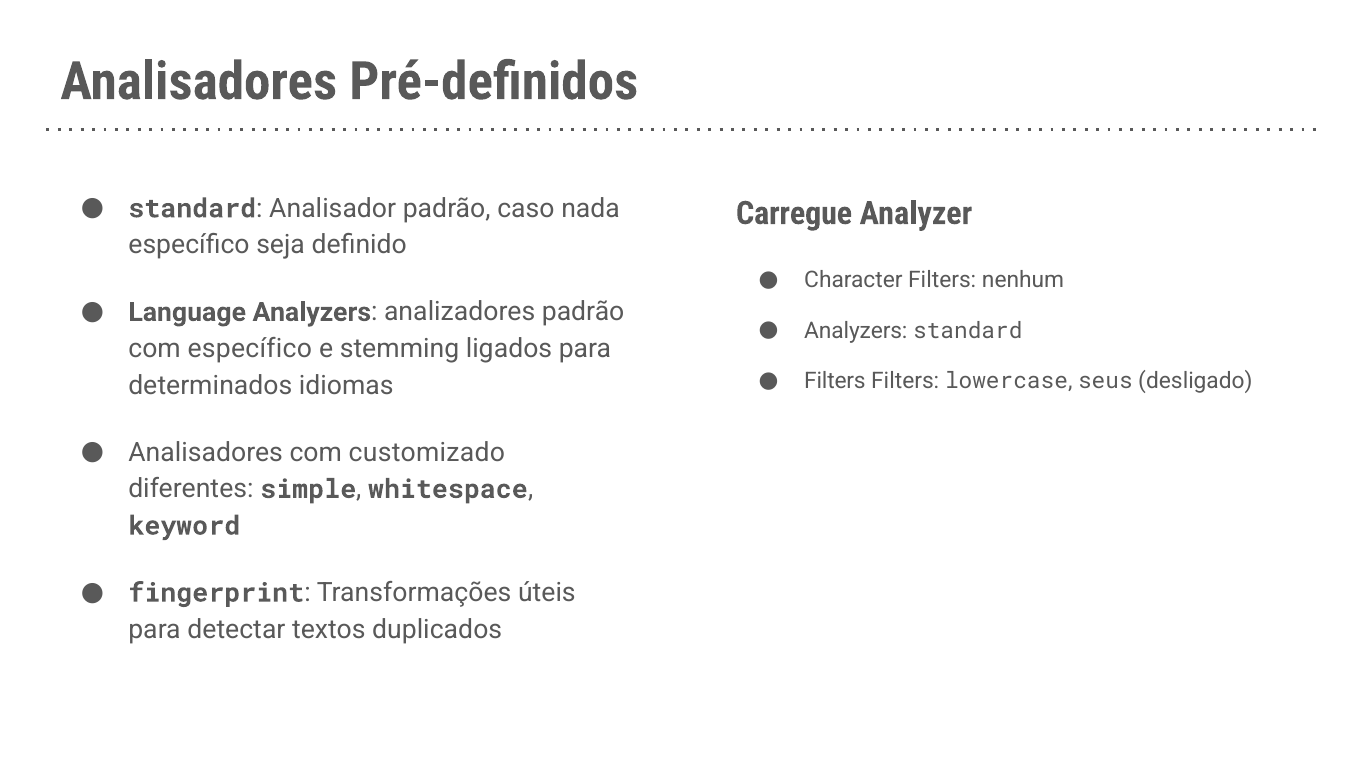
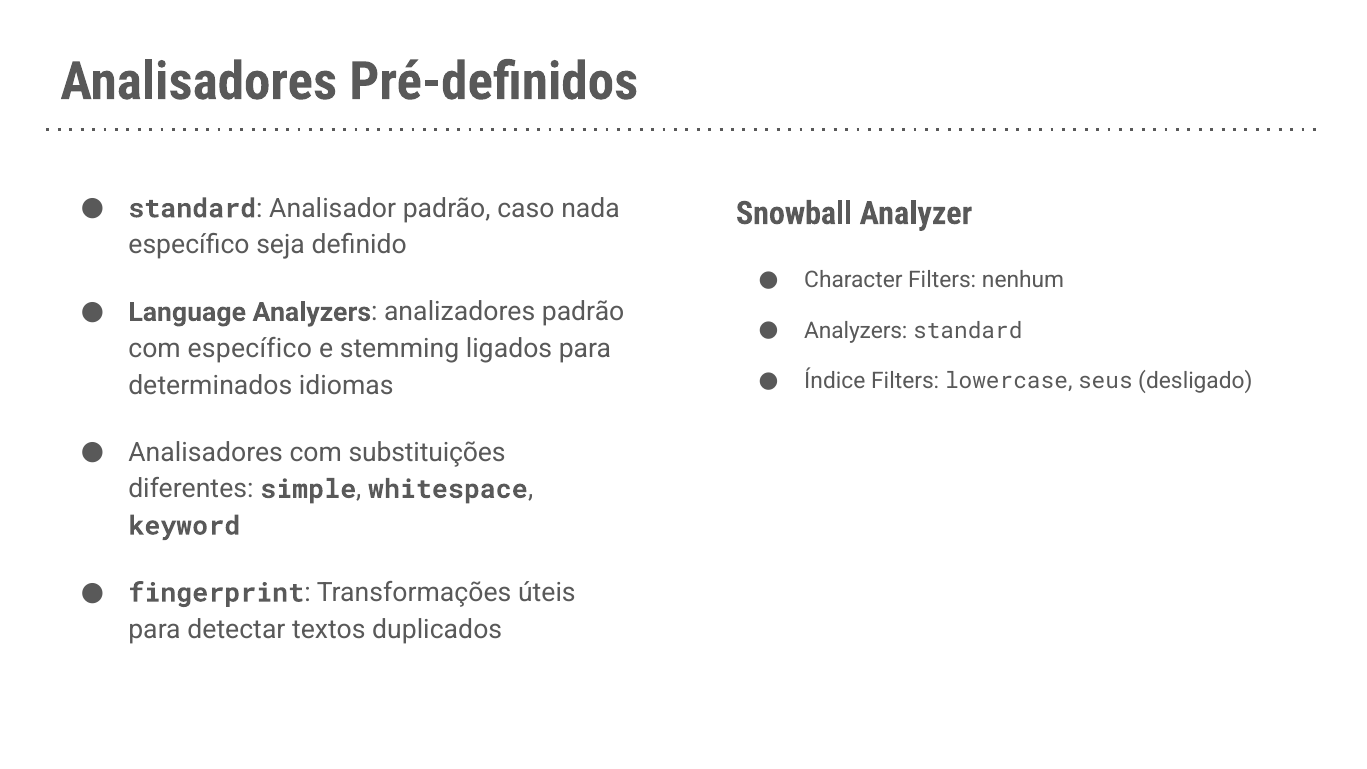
Carregue: Carregue -> Snowball
Filters at (835, 381): Filters -> Índice
customizado: customizado -> substituições
